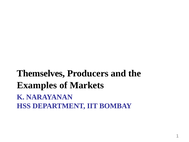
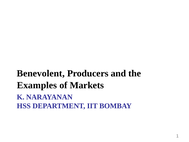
Themselves: Themselves -> Benevolent
